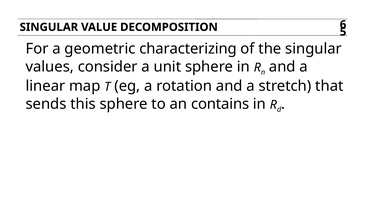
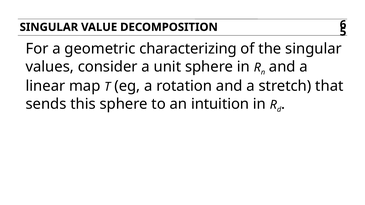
contains: contains -> intuition
